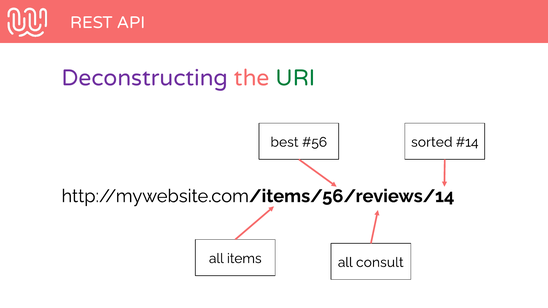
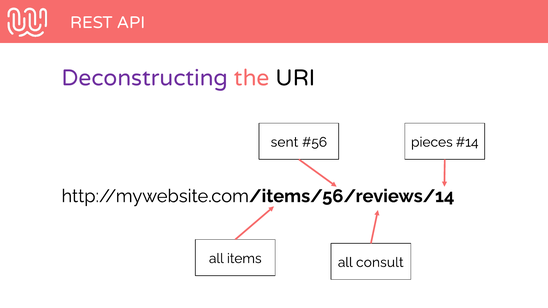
URI colour: green -> black
best: best -> sent
sorted: sorted -> pieces
